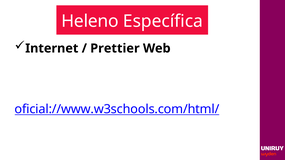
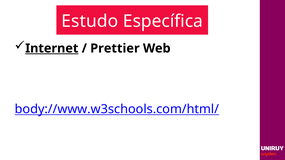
Heleno: Heleno -> Estudo
Internet underline: none -> present
oficial://www.w3schools.com/html/: oficial://www.w3schools.com/html/ -> body://www.w3schools.com/html/
